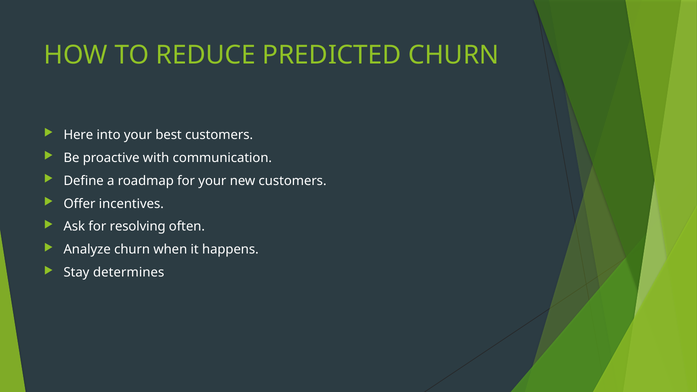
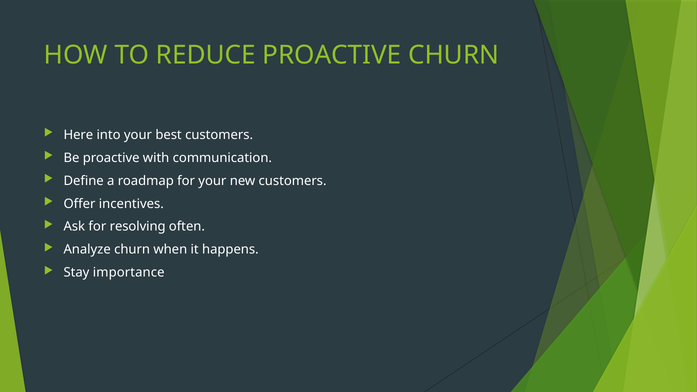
REDUCE PREDICTED: PREDICTED -> PROACTIVE
determines: determines -> importance
